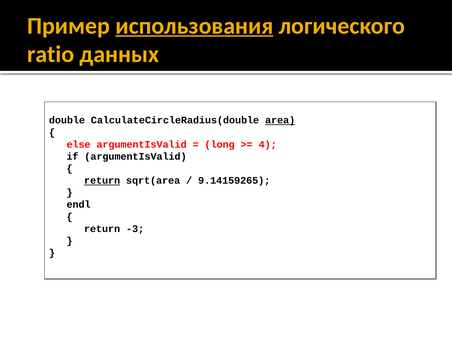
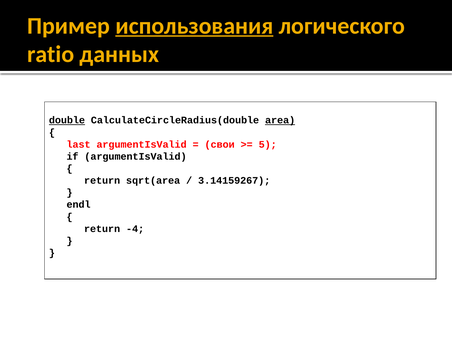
double underline: none -> present
else: else -> last
long: long -> свои
4: 4 -> 5
return at (102, 181) underline: present -> none
9.14159265: 9.14159265 -> 3.14159267
-3: -3 -> -4
